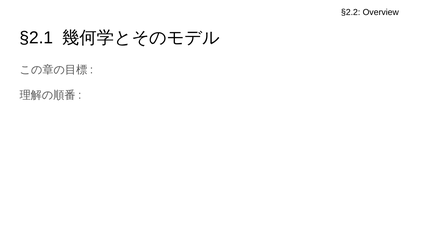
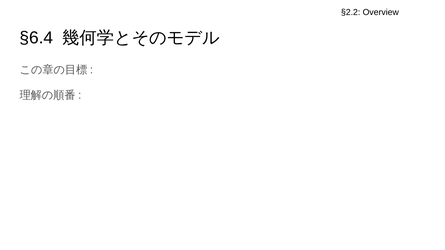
§2.1: §2.1 -> §6.4
